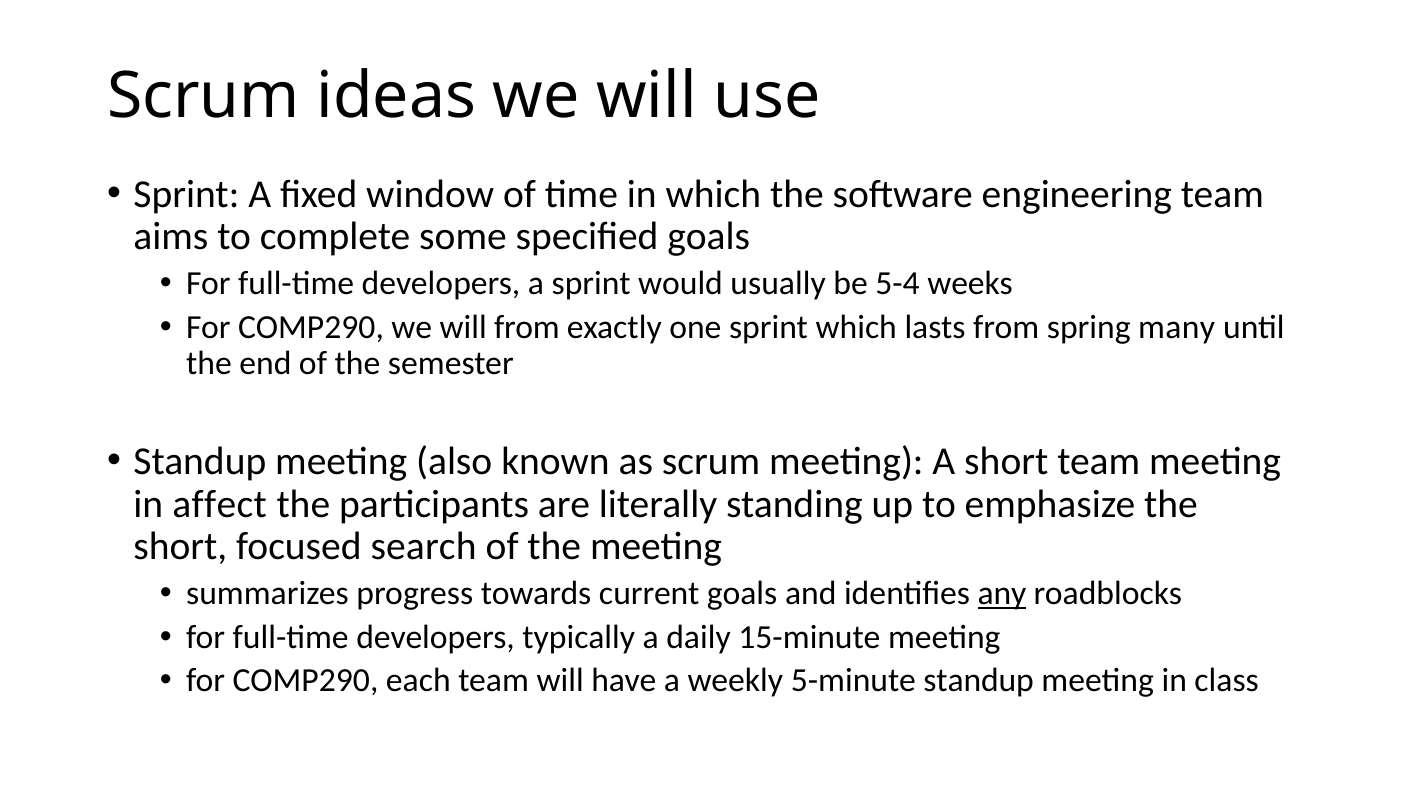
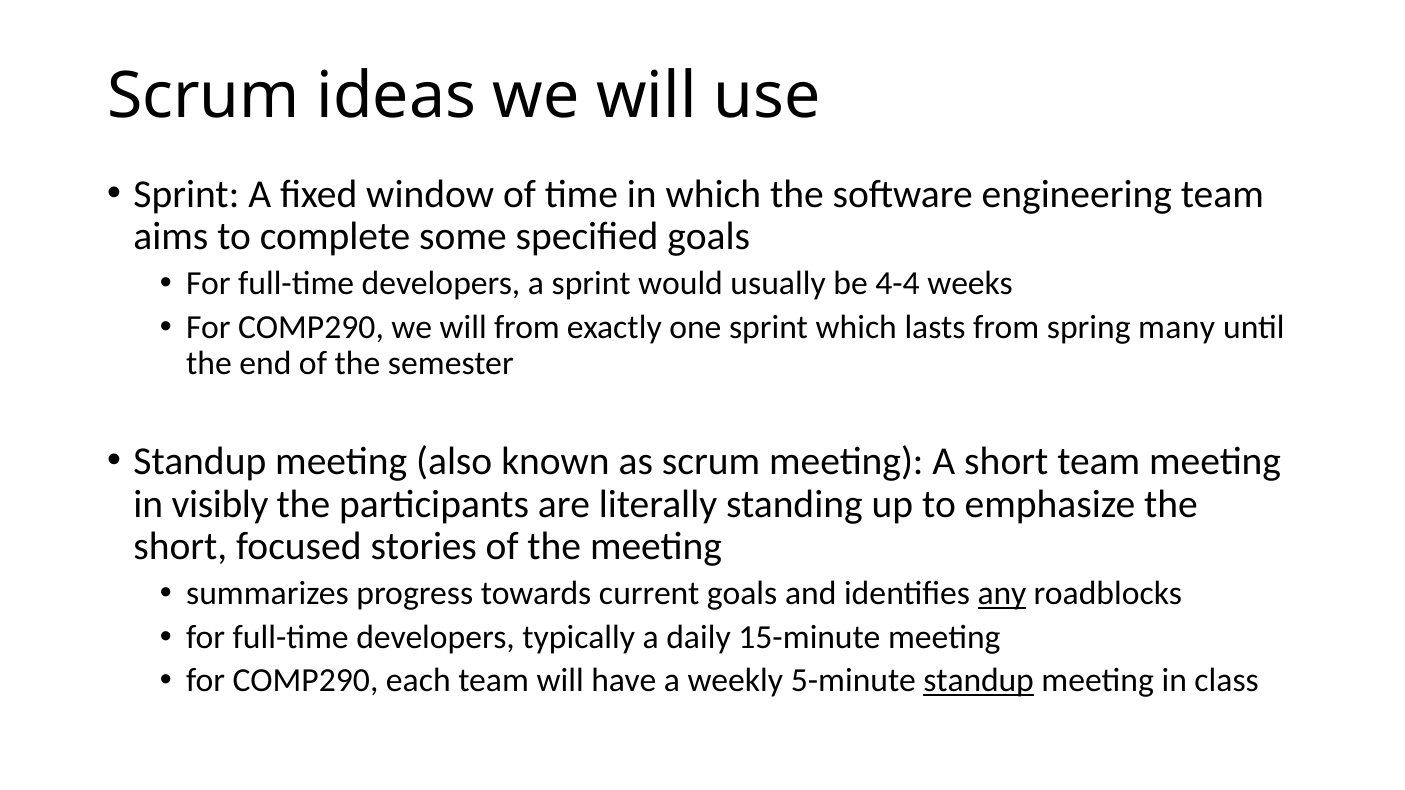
5-4: 5-4 -> 4-4
affect: affect -> visibly
search: search -> stories
standup at (979, 681) underline: none -> present
